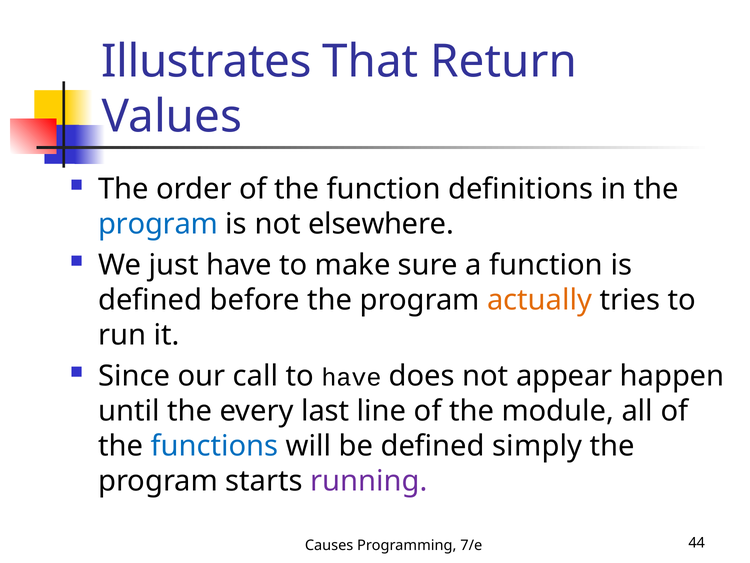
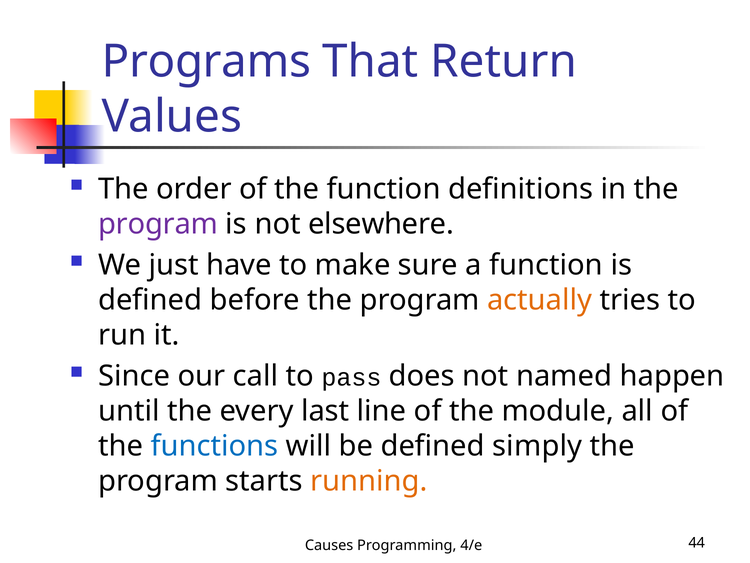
Illustrates: Illustrates -> Programs
program at (158, 224) colour: blue -> purple
to have: have -> pass
appear: appear -> named
running colour: purple -> orange
7/e: 7/e -> 4/e
